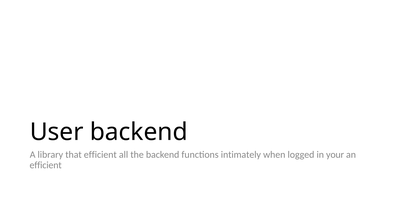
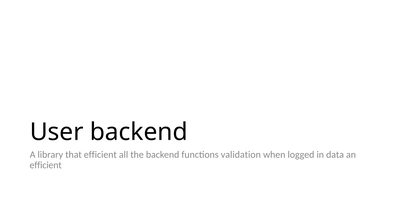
intimately: intimately -> validation
your: your -> data
